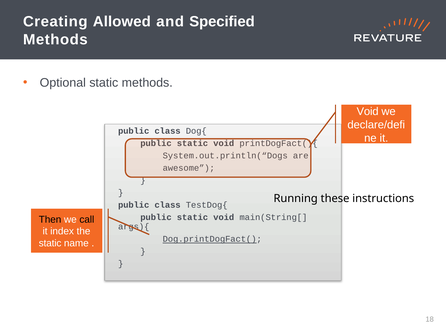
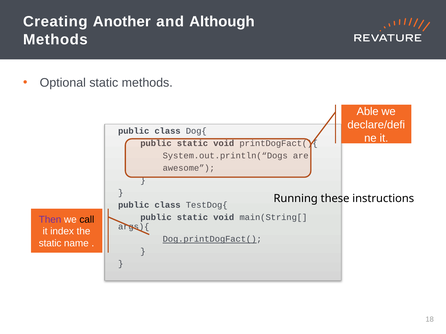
Allowed: Allowed -> Another
Specified: Specified -> Although
Void at (368, 112): Void -> Able
Then colour: black -> purple
